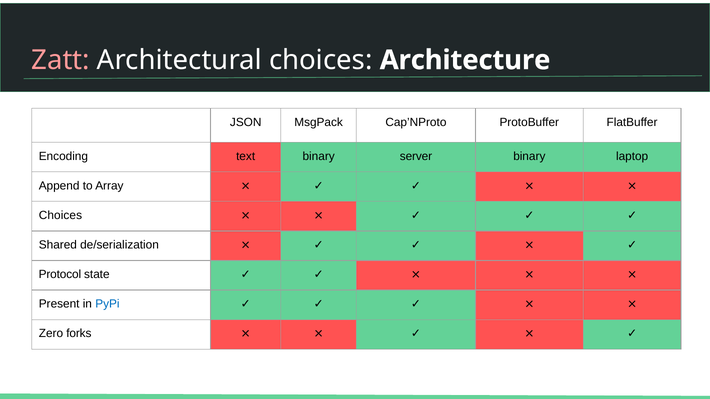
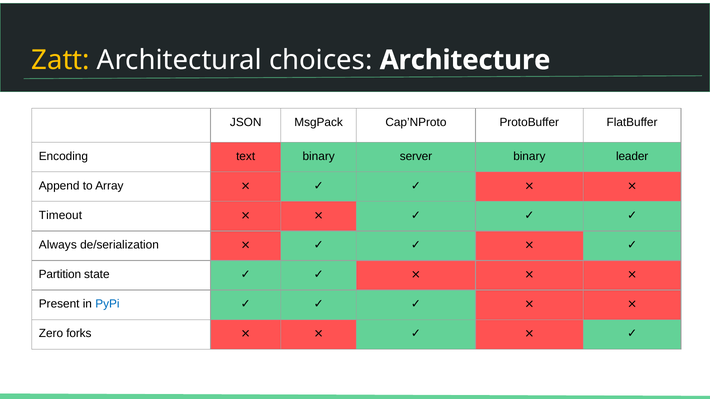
Zatt colour: pink -> yellow
laptop: laptop -> leader
Choices at (60, 216): Choices -> Timeout
Shared: Shared -> Always
Protocol: Protocol -> Partition
